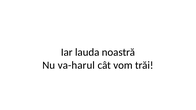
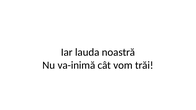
va-harul: va-harul -> va-inimă
